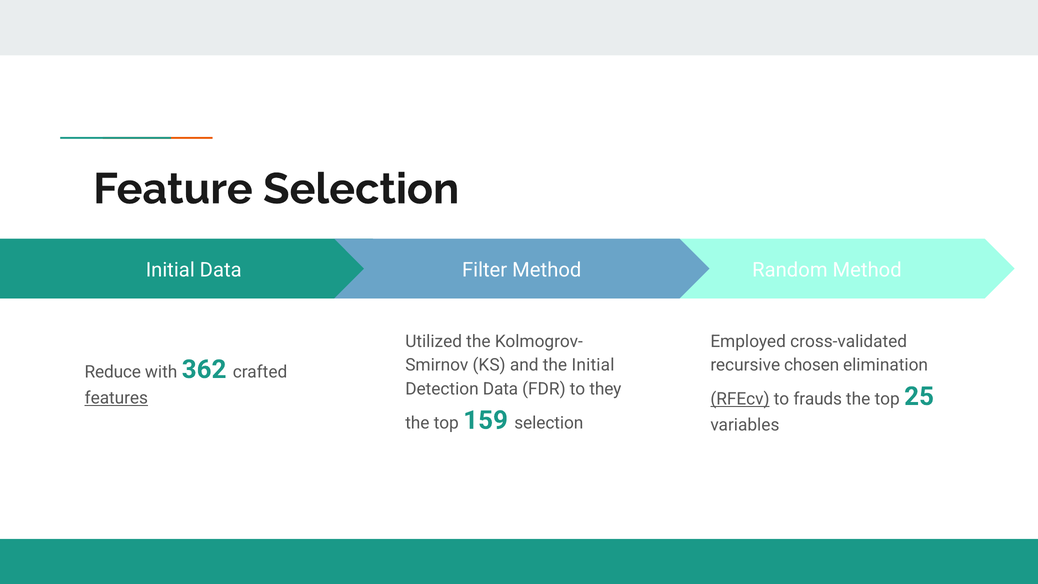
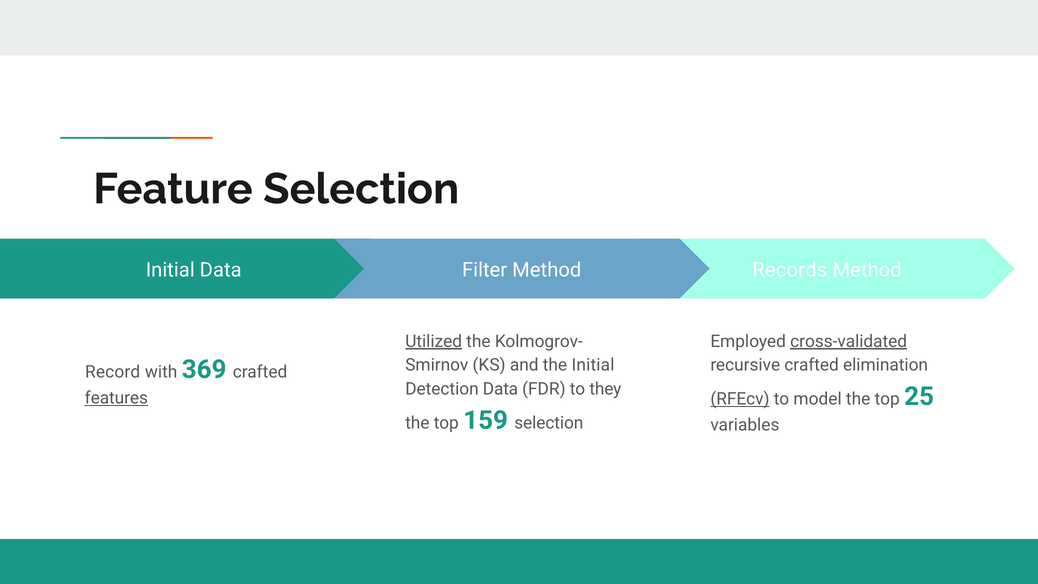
Random: Random -> Records
Utilized underline: none -> present
cross-validated underline: none -> present
recursive chosen: chosen -> crafted
Reduce: Reduce -> Record
362: 362 -> 369
frauds: frauds -> model
